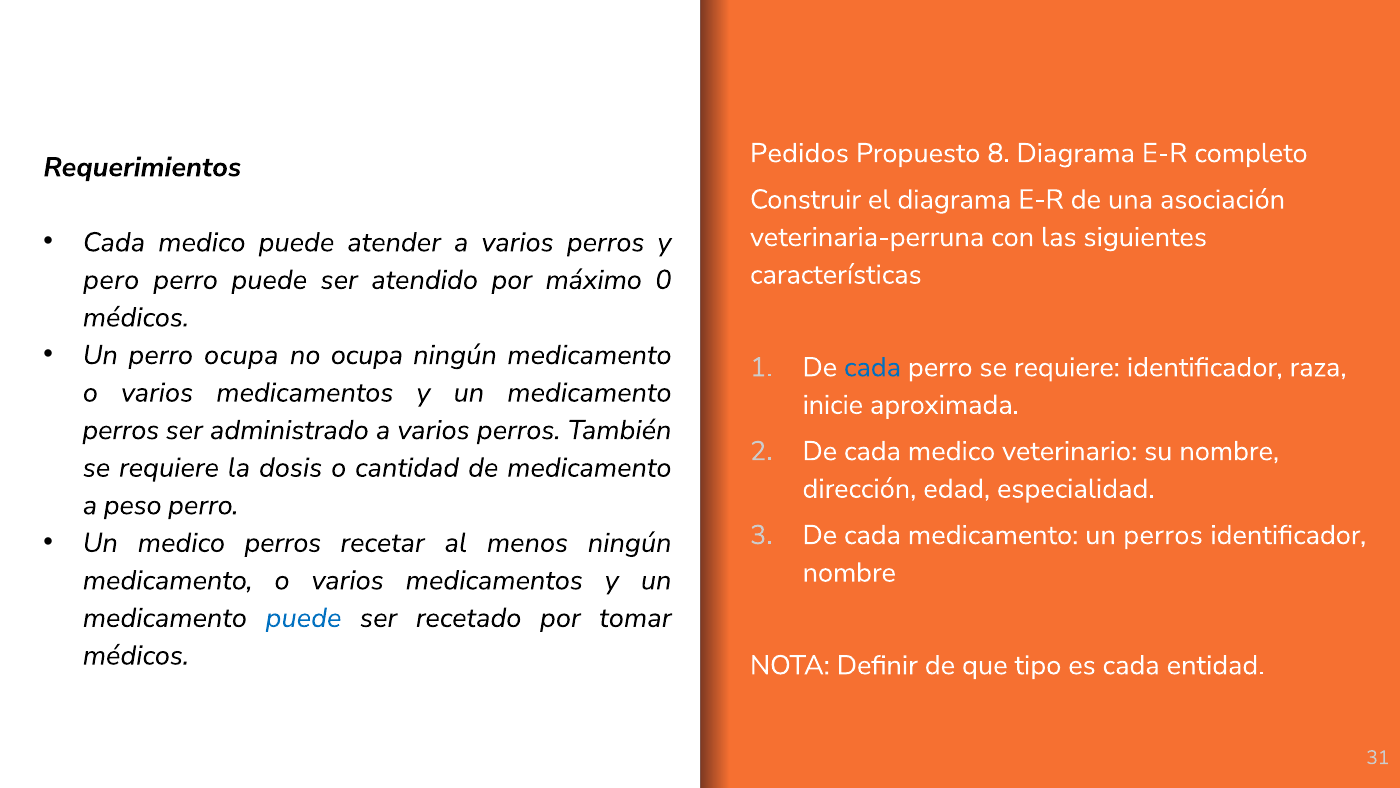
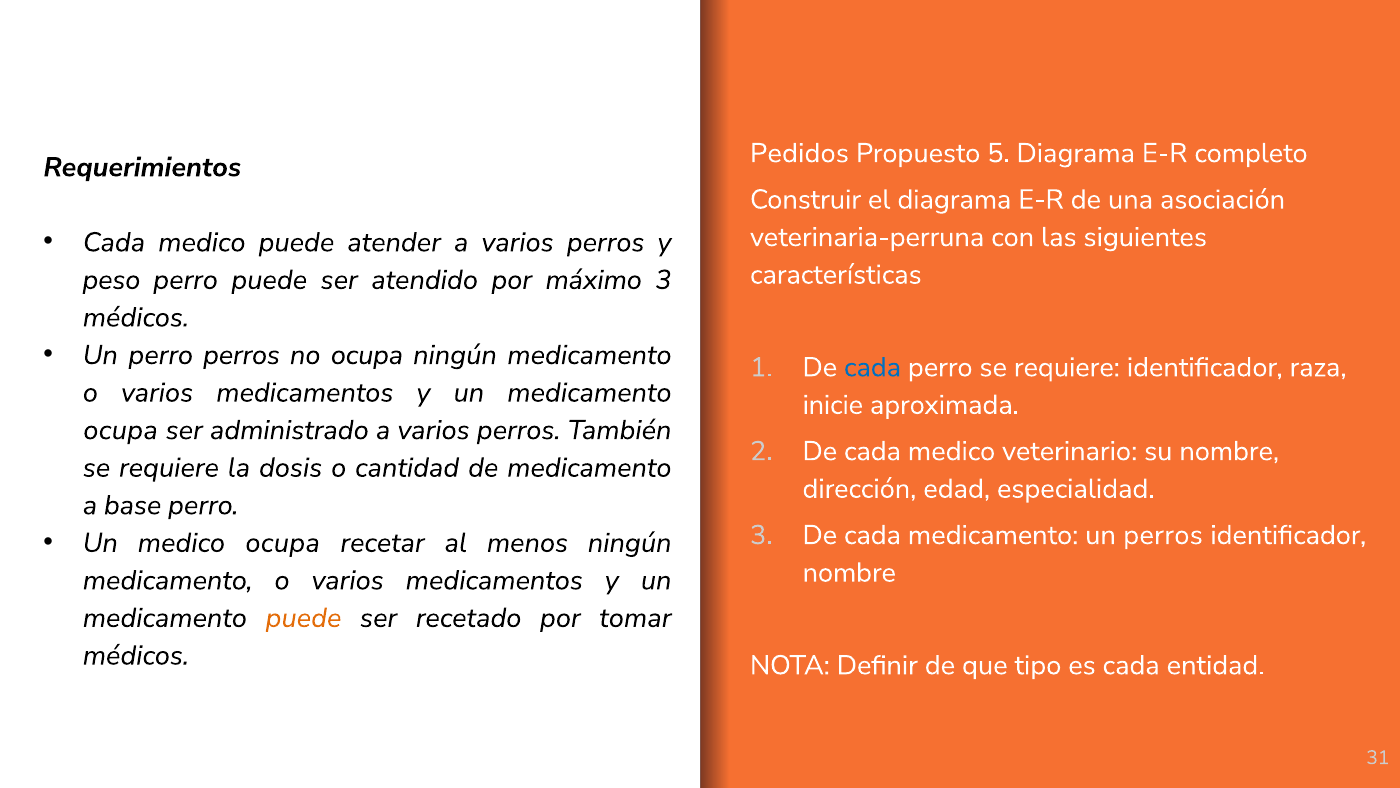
8: 8 -> 5
pero: pero -> peso
máximo 0: 0 -> 3
perro ocupa: ocupa -> perros
perros at (121, 430): perros -> ocupa
peso: peso -> base
medico perros: perros -> ocupa
puede at (303, 618) colour: blue -> orange
